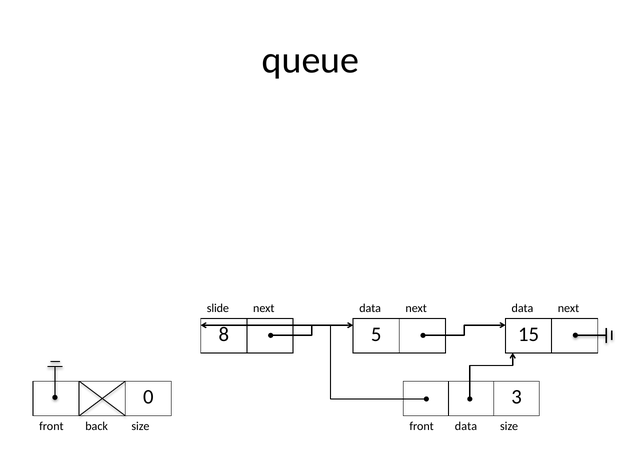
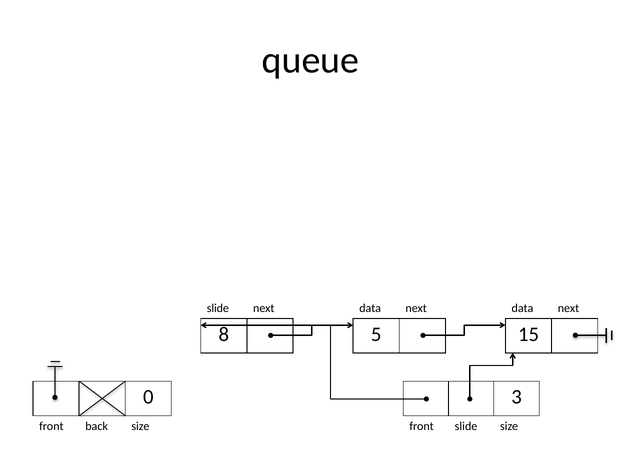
front data: data -> slide
